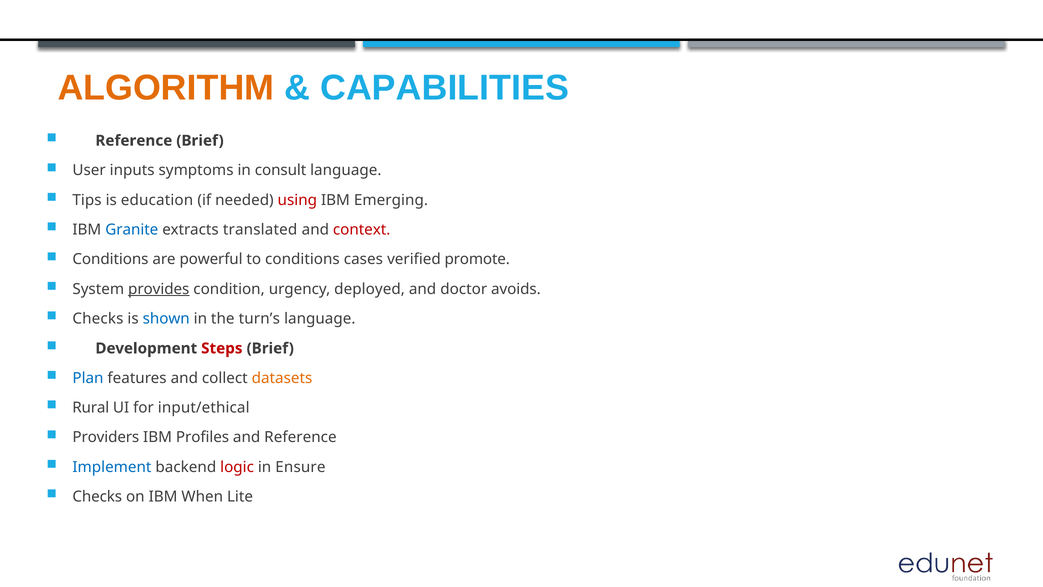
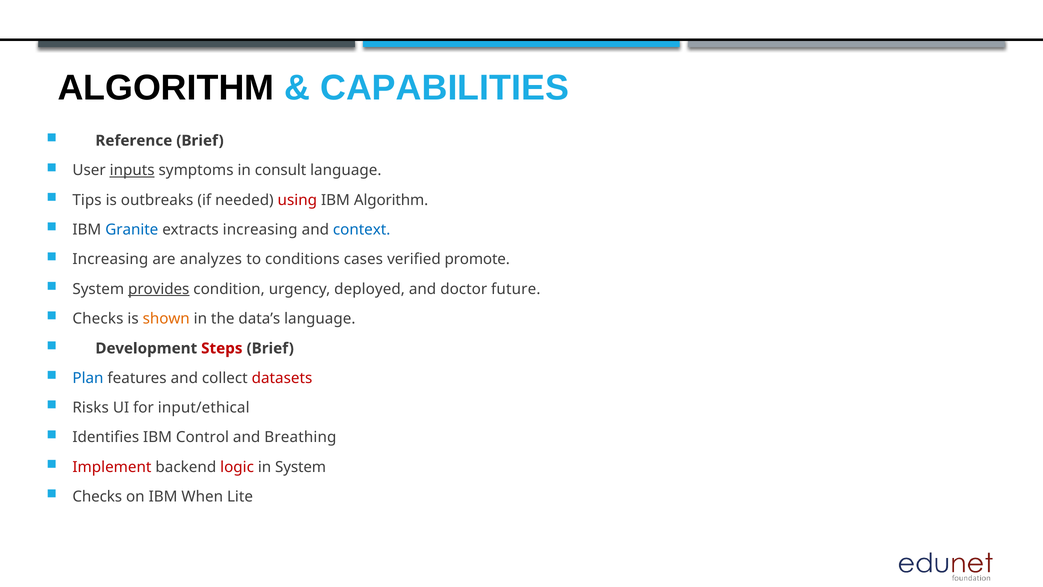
ALGORITHM at (166, 88) colour: orange -> black
inputs underline: none -> present
education: education -> outbreaks
IBM Emerging: Emerging -> Algorithm
extracts translated: translated -> increasing
context colour: red -> blue
Conditions at (110, 259): Conditions -> Increasing
powerful: powerful -> analyzes
avoids: avoids -> future
shown colour: blue -> orange
turn’s: turn’s -> data’s
datasets colour: orange -> red
Rural: Rural -> Risks
Providers: Providers -> Identifies
Profiles: Profiles -> Control
and Reference: Reference -> Breathing
Implement colour: blue -> red
in Ensure: Ensure -> System
